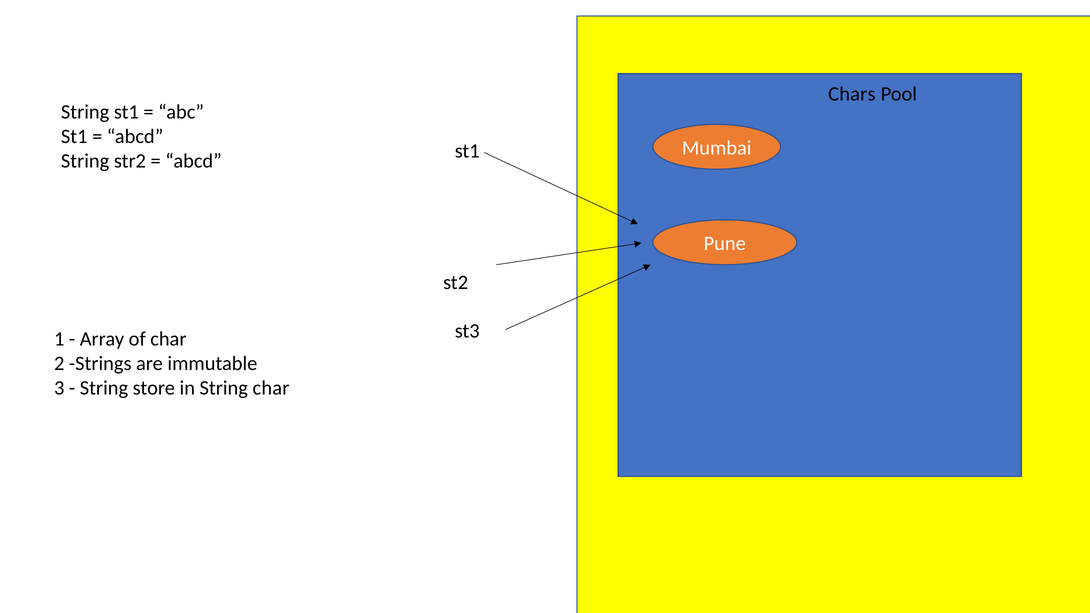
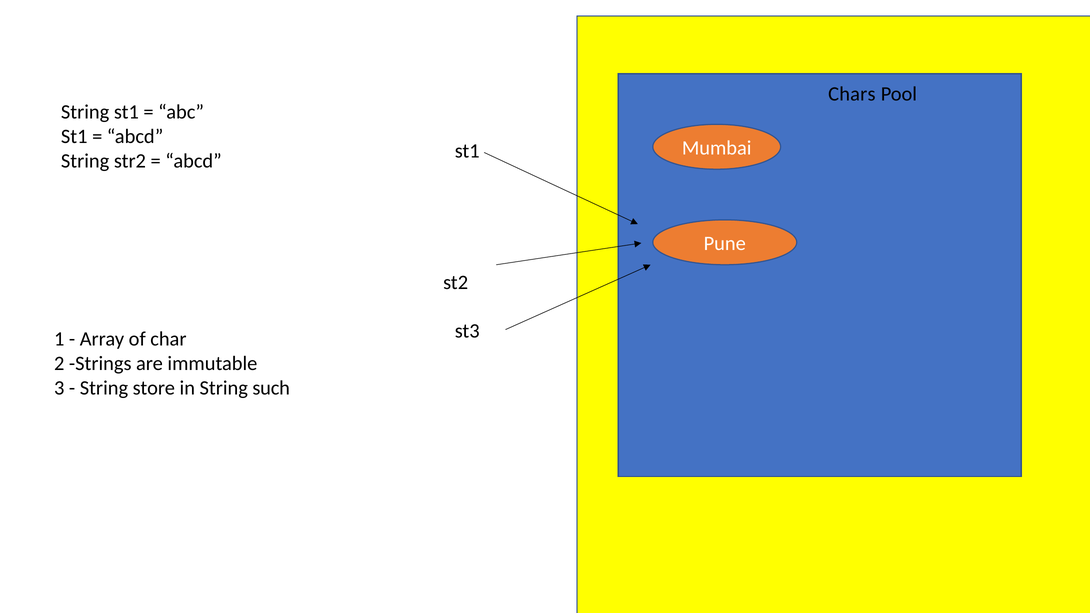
String char: char -> such
